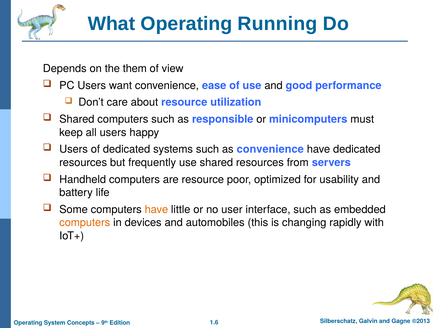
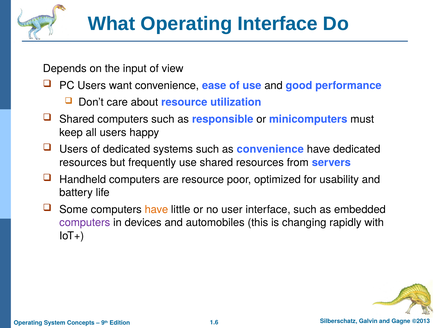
Operating Running: Running -> Interface
them: them -> input
computers at (85, 222) colour: orange -> purple
